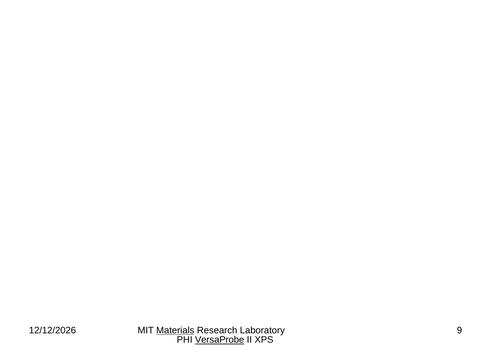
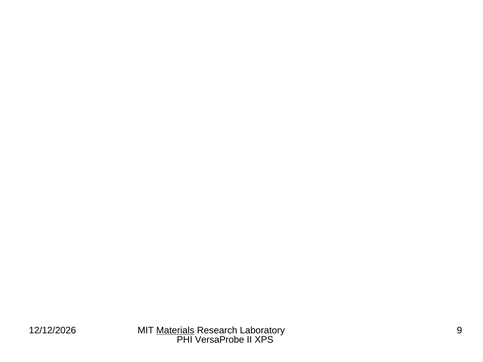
VersaProbe underline: present -> none
